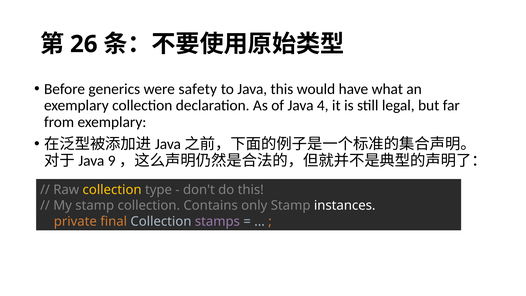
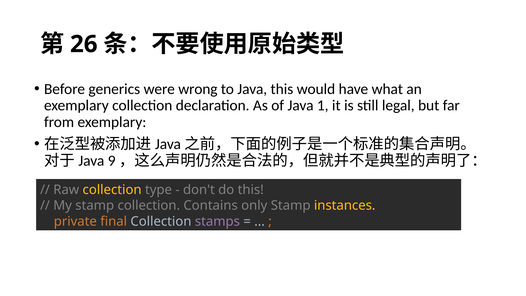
safety: safety -> wrong
4: 4 -> 1
instances colour: white -> yellow
